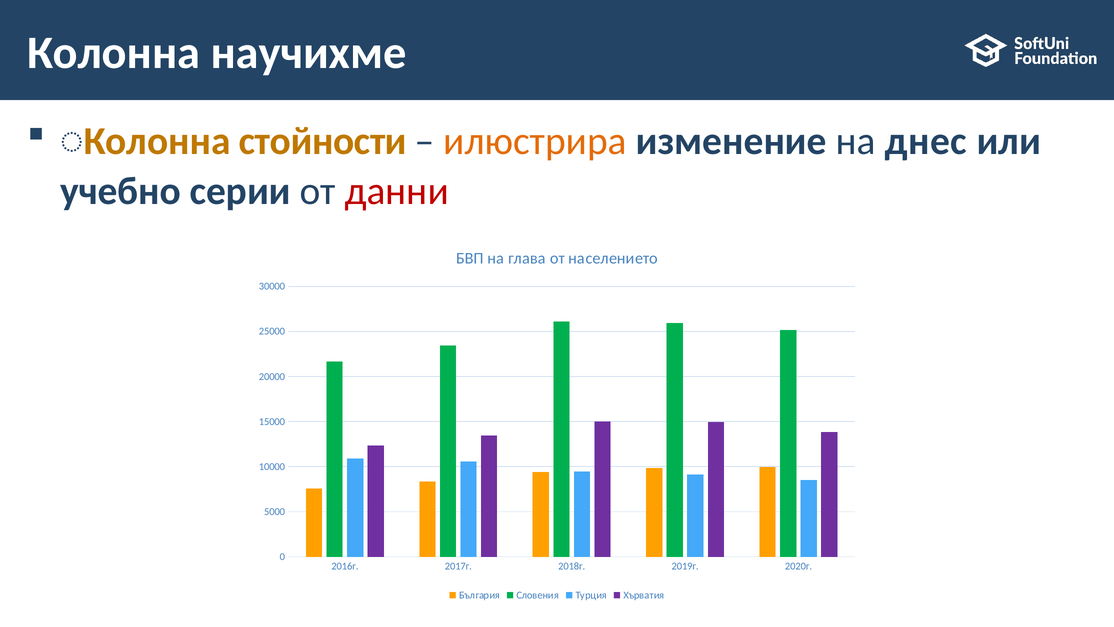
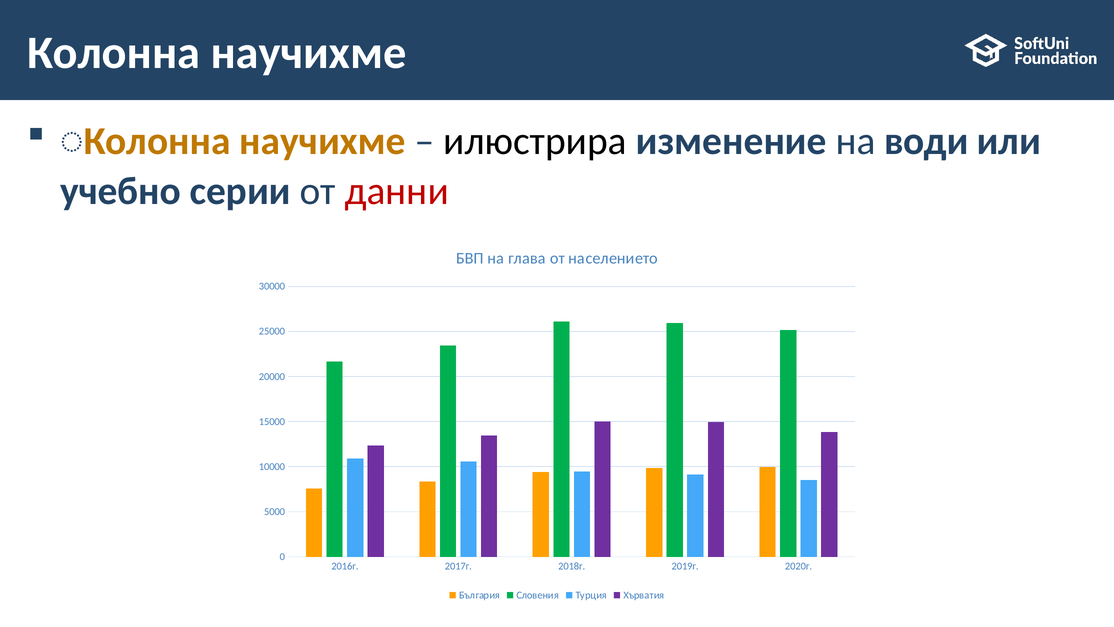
стойности at (323, 141): стойности -> научихме
илюстрира colour: orange -> black
днес: днес -> води
